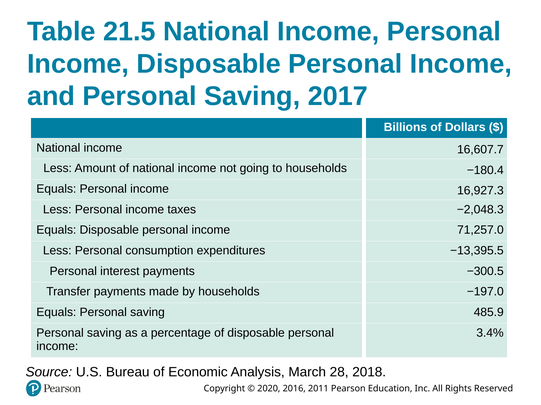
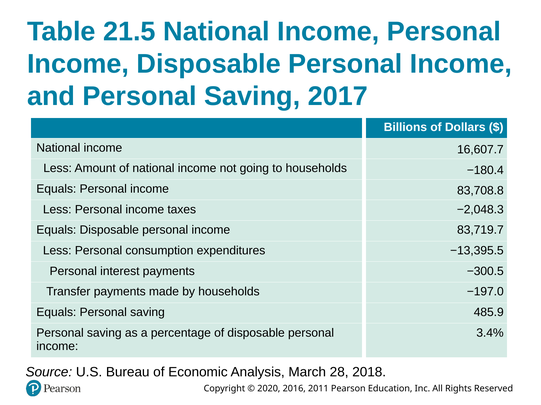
16,927.3: 16,927.3 -> 83,708.8
71,257.0: 71,257.0 -> 83,719.7
